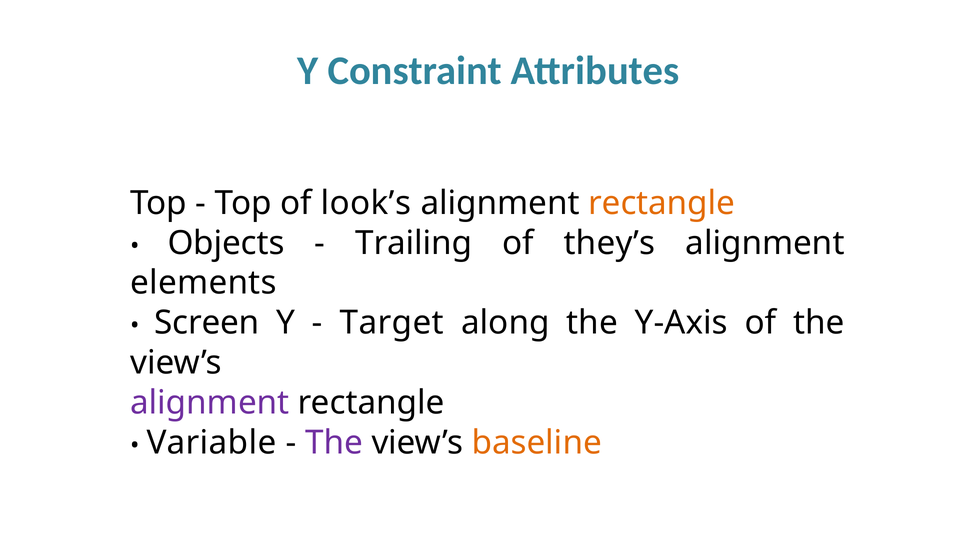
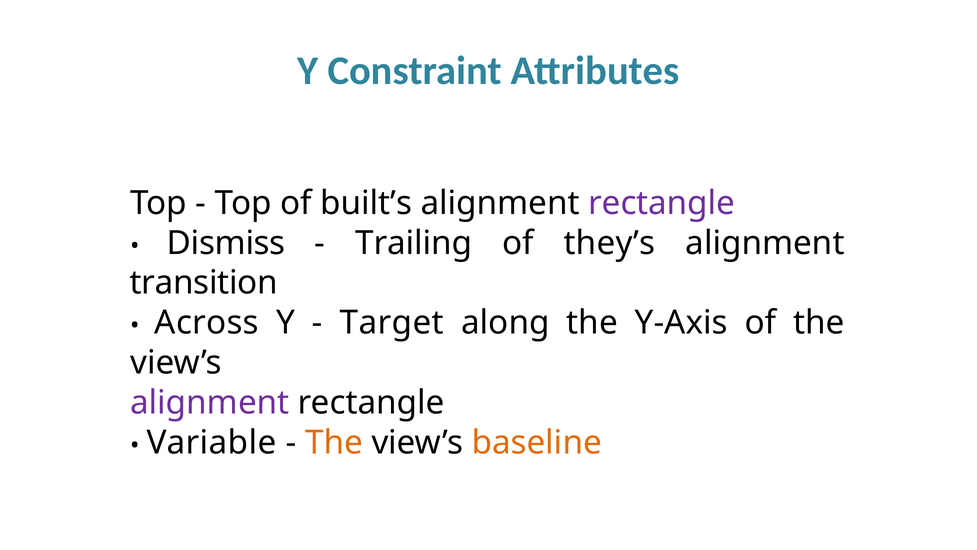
look’s: look’s -> built’s
rectangle at (662, 203) colour: orange -> purple
Objects: Objects -> Dismiss
elements: elements -> transition
Screen: Screen -> Across
The at (334, 442) colour: purple -> orange
